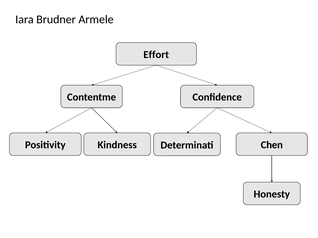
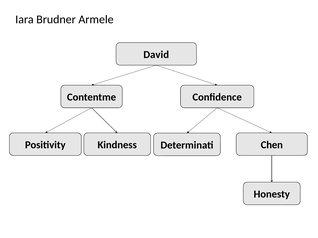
Effort: Effort -> David
